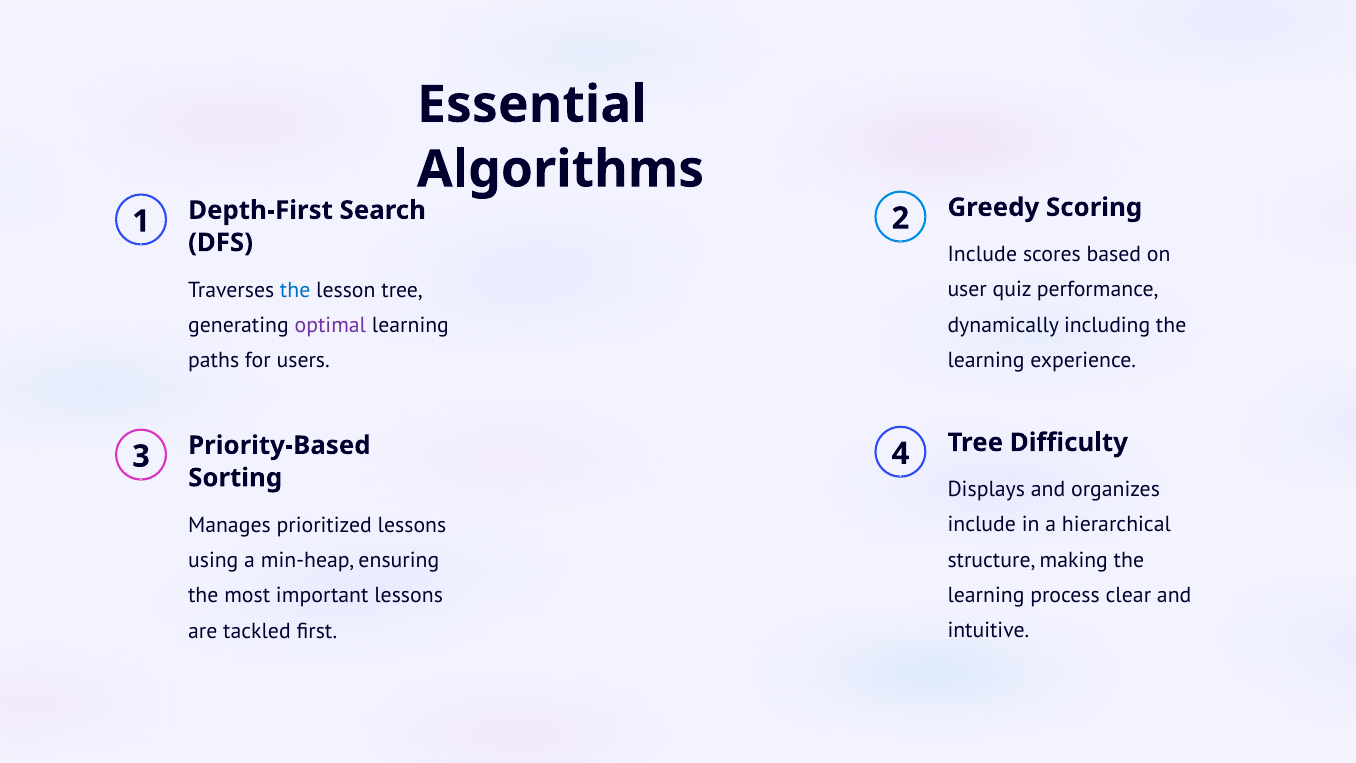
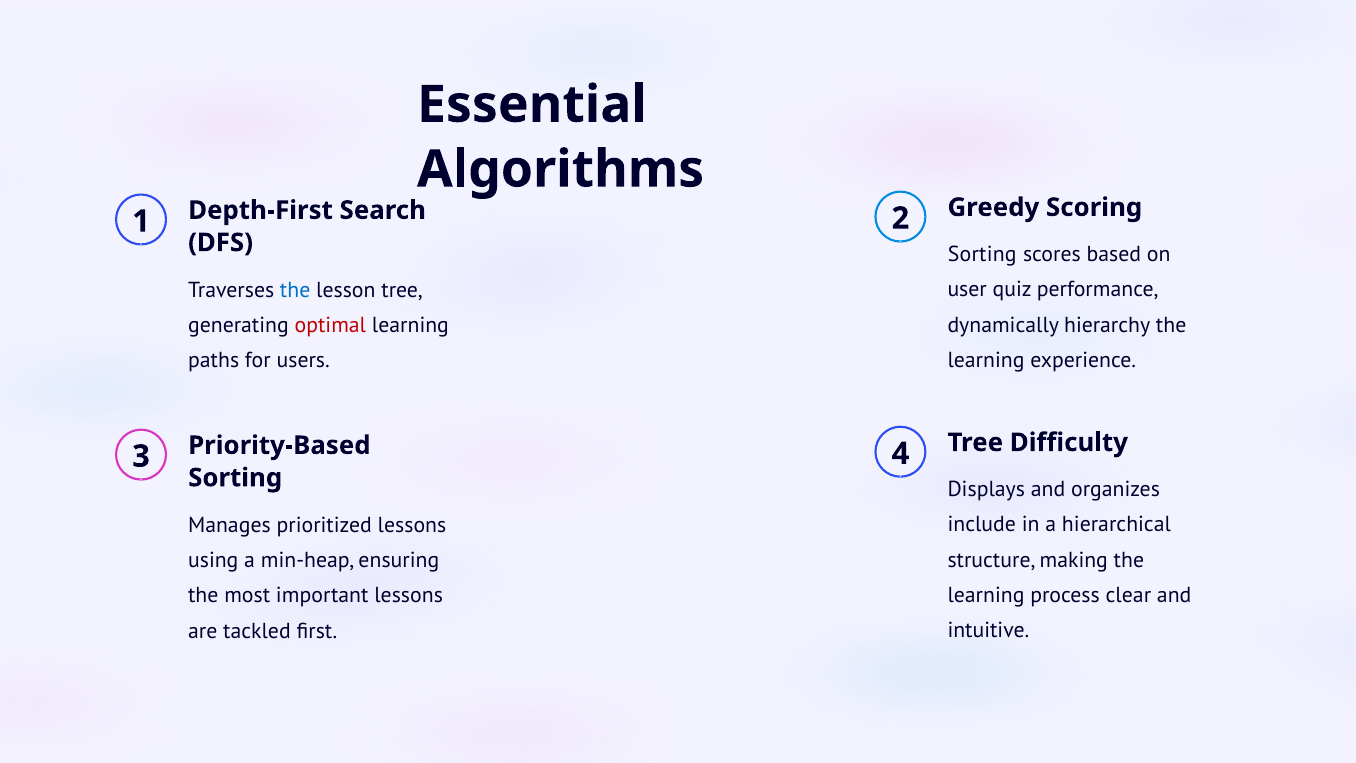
Include at (982, 254): Include -> Sorting
including: including -> hierarchy
optimal colour: purple -> red
